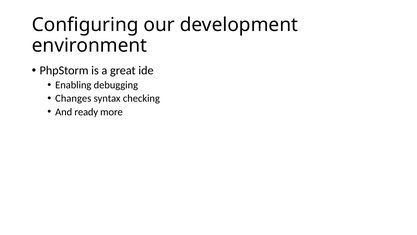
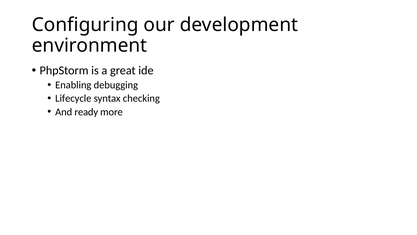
Changes: Changes -> Lifecycle
